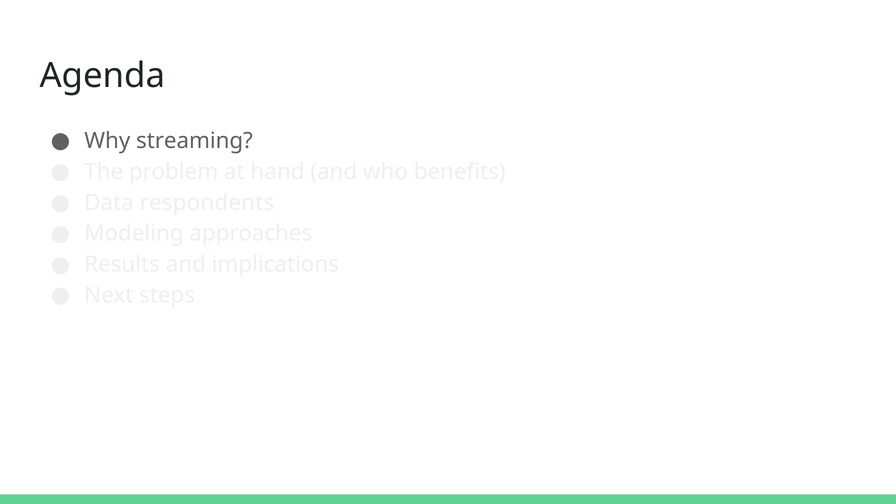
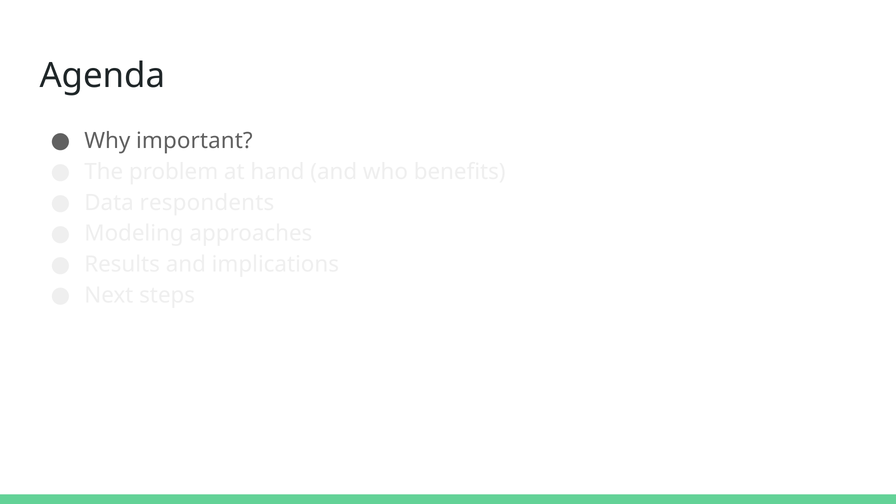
streaming: streaming -> important
